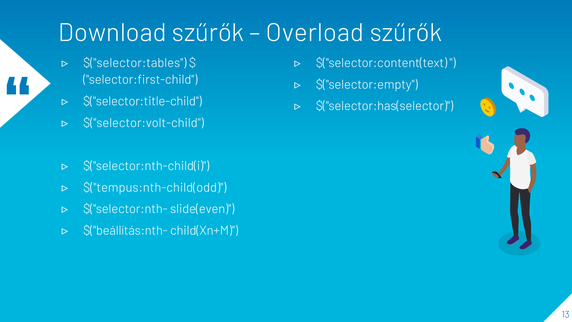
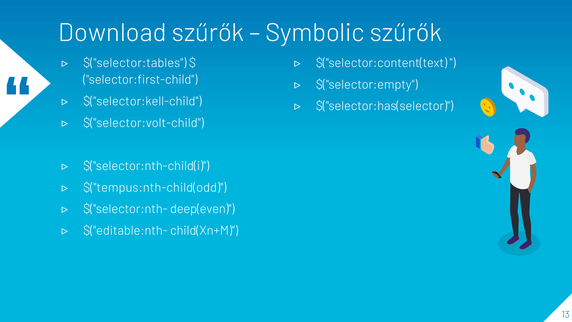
Overload: Overload -> Symbolic
$("selector:title-child: $("selector:title-child -> $("selector:kell-child
slide(even: slide(even -> deep(even
$("beállítás:nth-: $("beállítás:nth- -> $("editable:nth-
